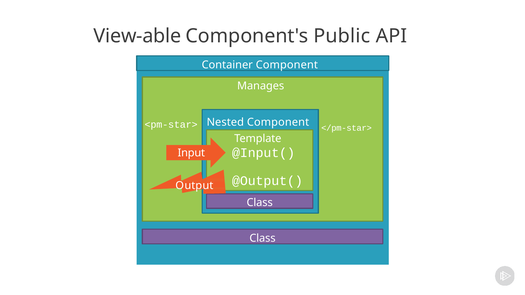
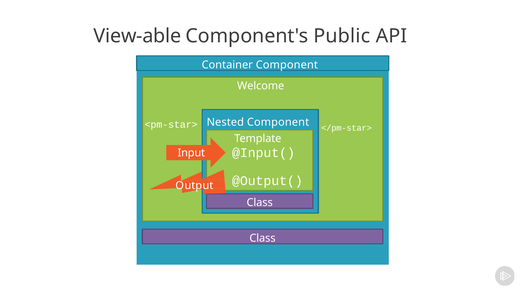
Manages: Manages -> Welcome
